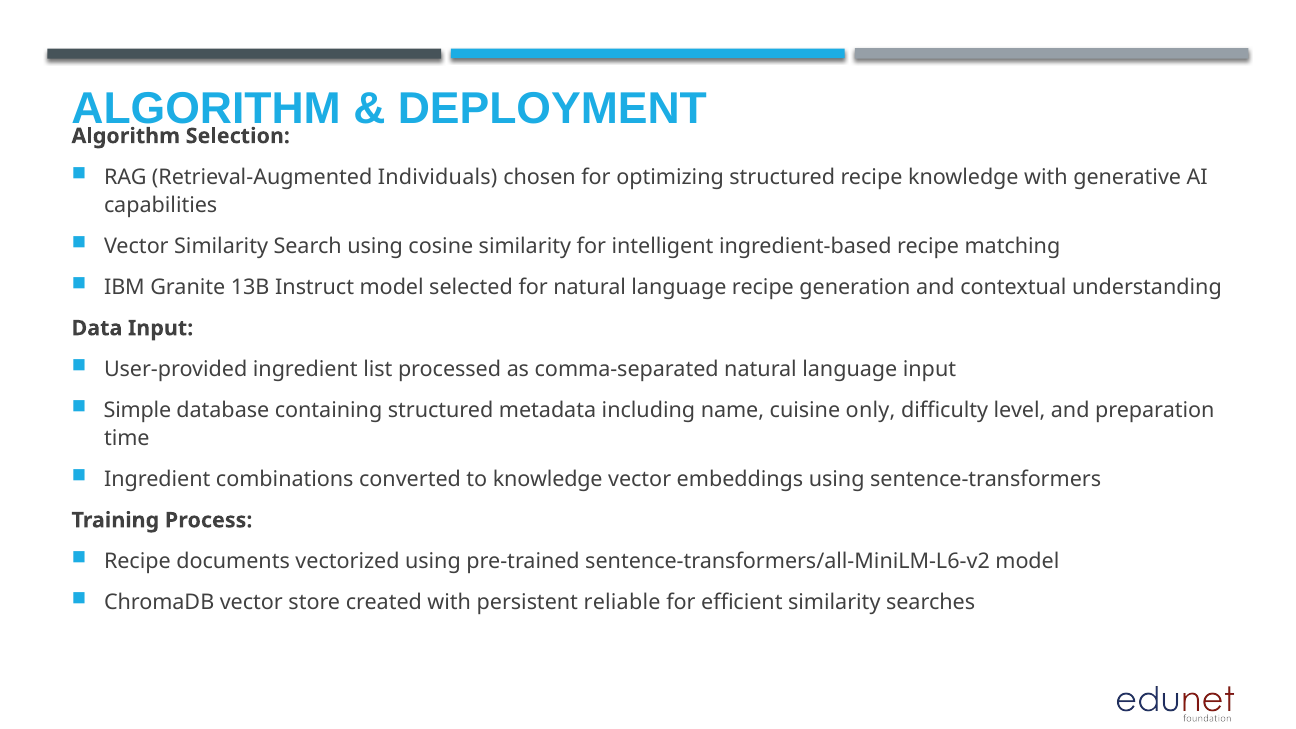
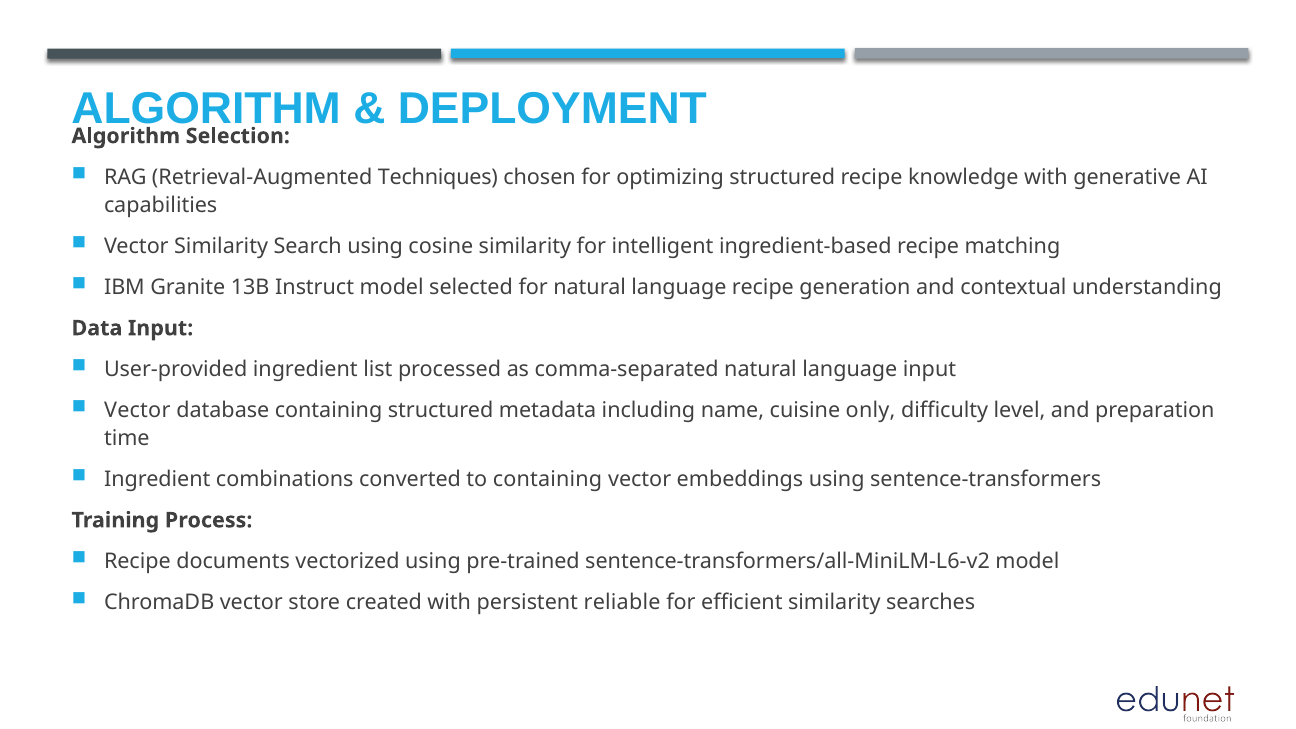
Individuals: Individuals -> Techniques
Simple at (137, 410): Simple -> Vector
to knowledge: knowledge -> containing
